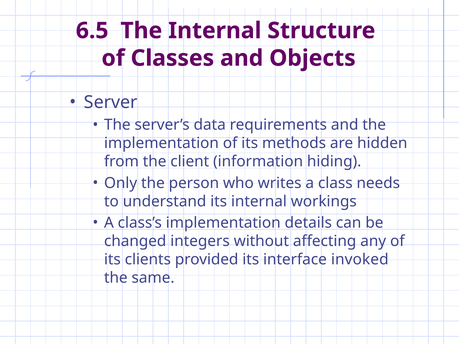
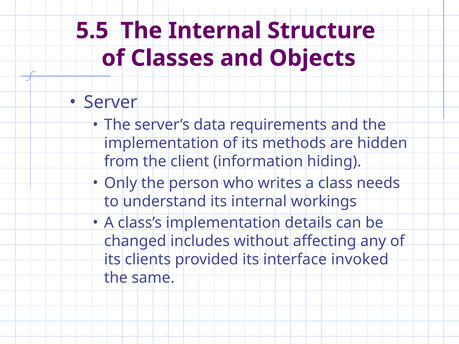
6.5: 6.5 -> 5.5
integers: integers -> includes
